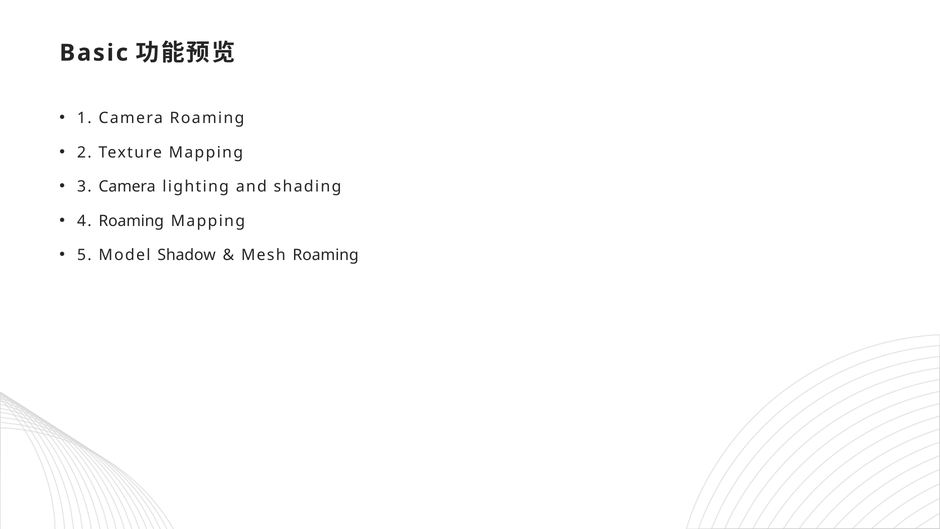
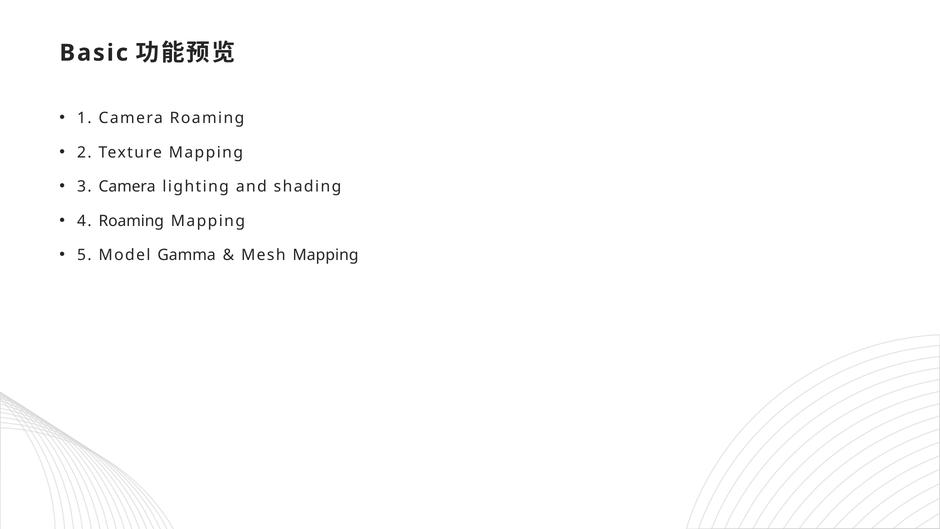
Shadow: Shadow -> Gamma
Mesh Roaming: Roaming -> Mapping
